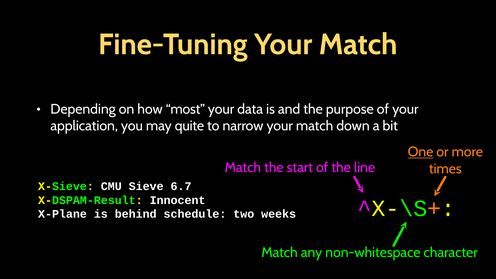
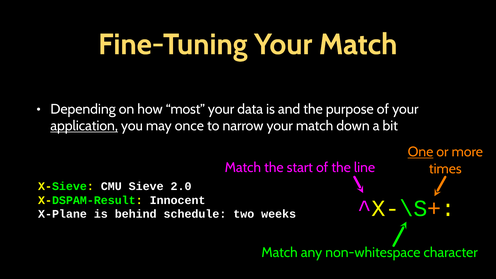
application underline: none -> present
quite: quite -> once
6.7: 6.7 -> 2.0
